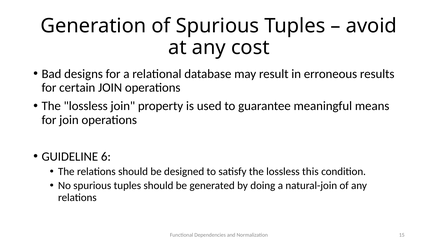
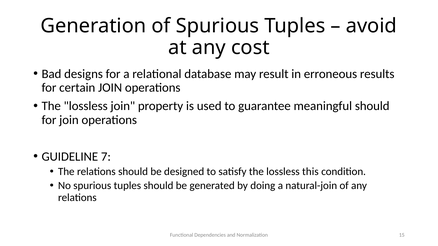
meaningful means: means -> should
6: 6 -> 7
